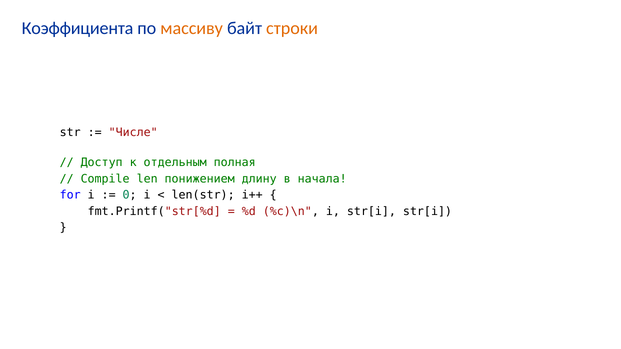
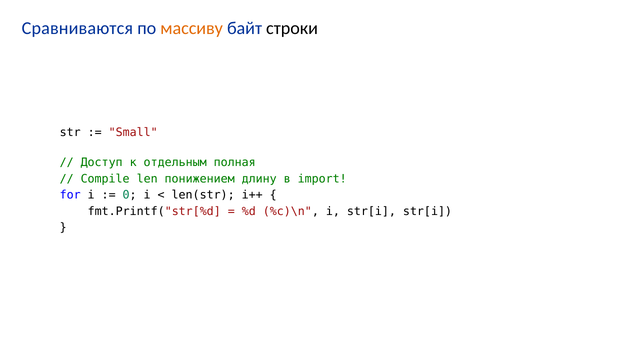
Коэффициента: Коэффициента -> Сравниваются
строки colour: orange -> black
Числе: Числе -> Small
начала: начала -> import
